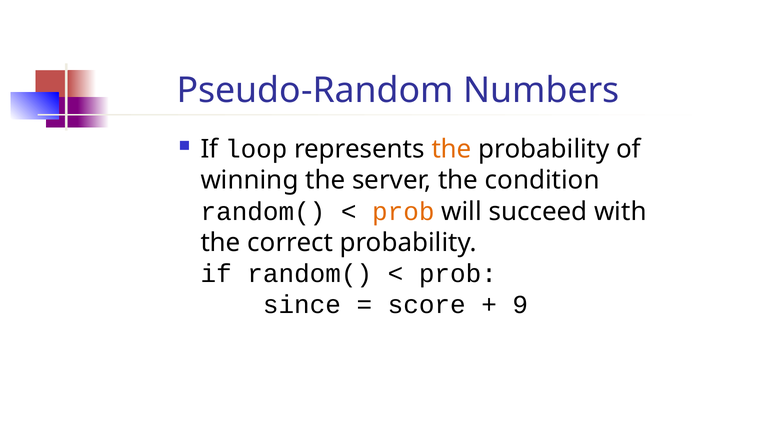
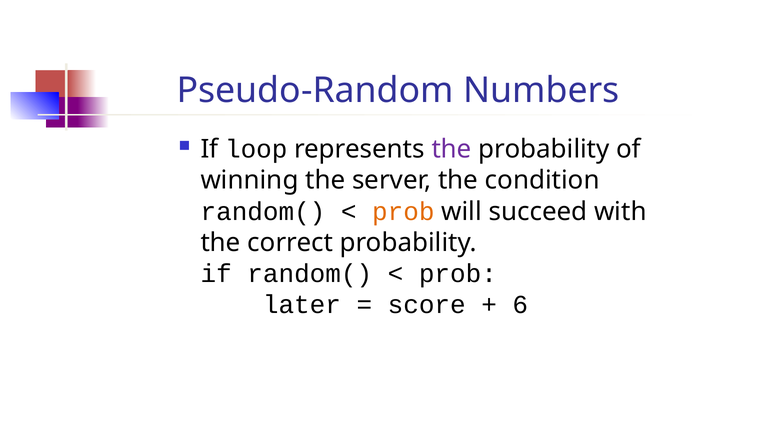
the at (452, 149) colour: orange -> purple
since: since -> later
9: 9 -> 6
